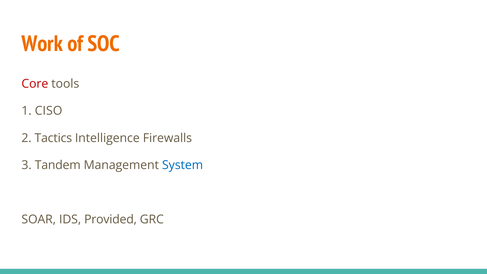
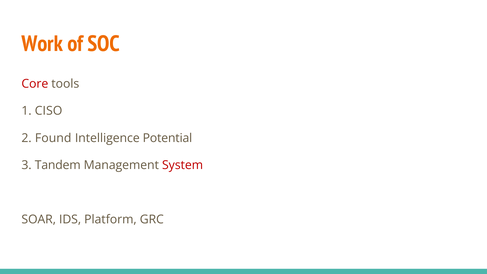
Tactics: Tactics -> Found
Firewalls: Firewalls -> Potential
System colour: blue -> red
Provided: Provided -> Platform
